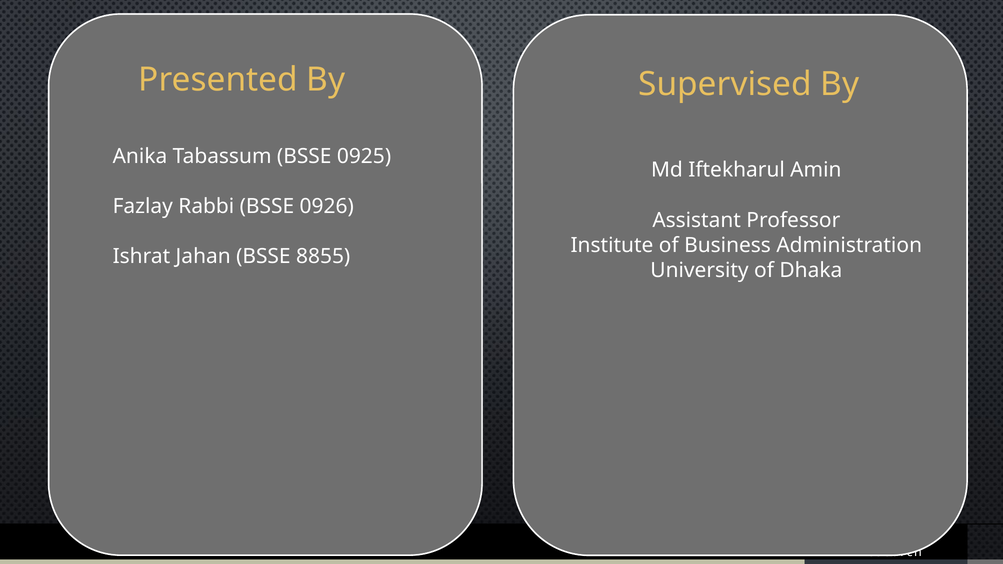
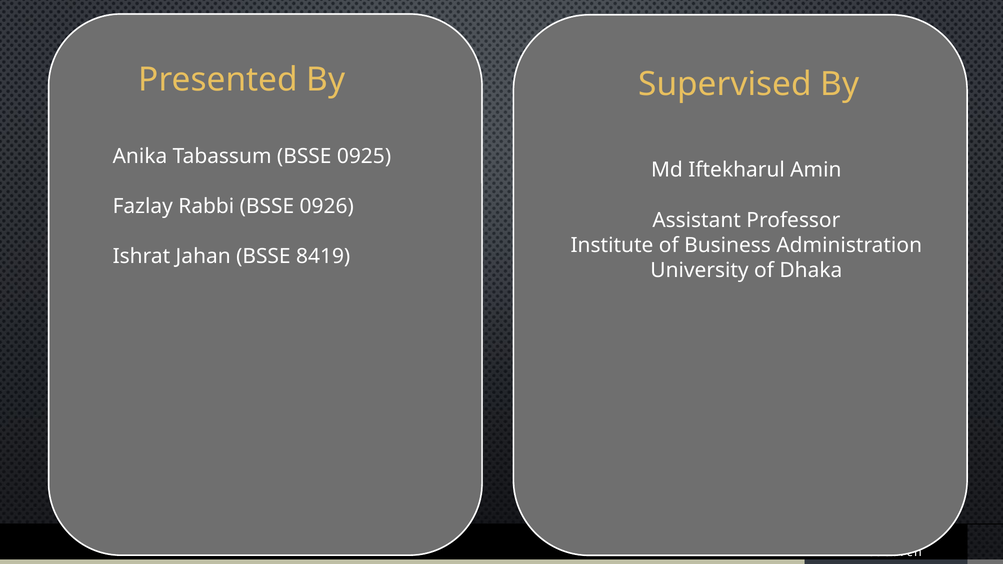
8855: 8855 -> 8419
